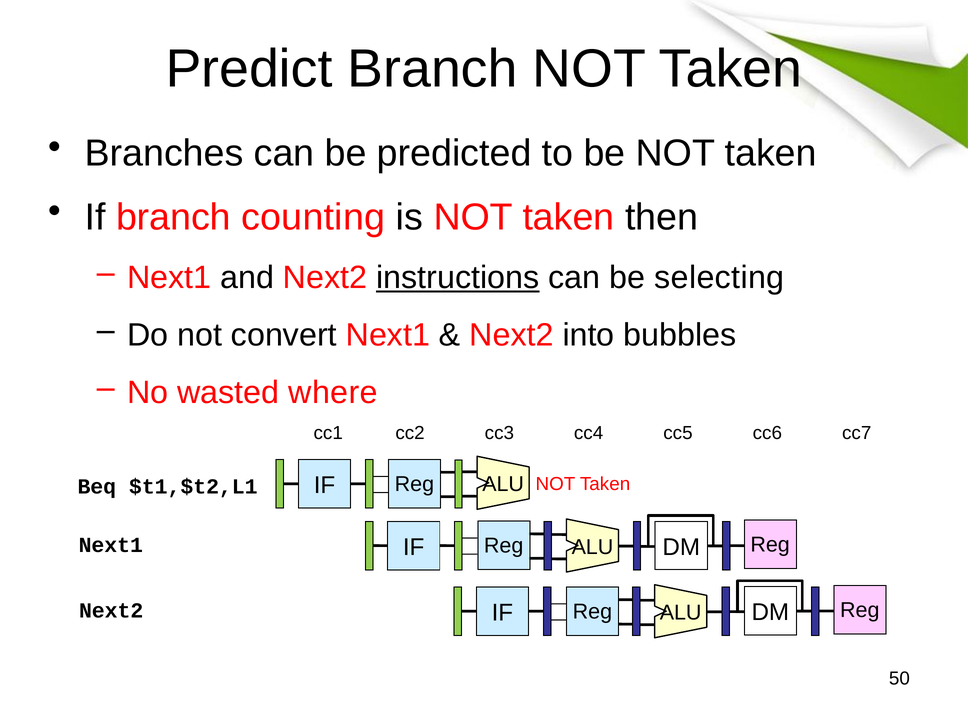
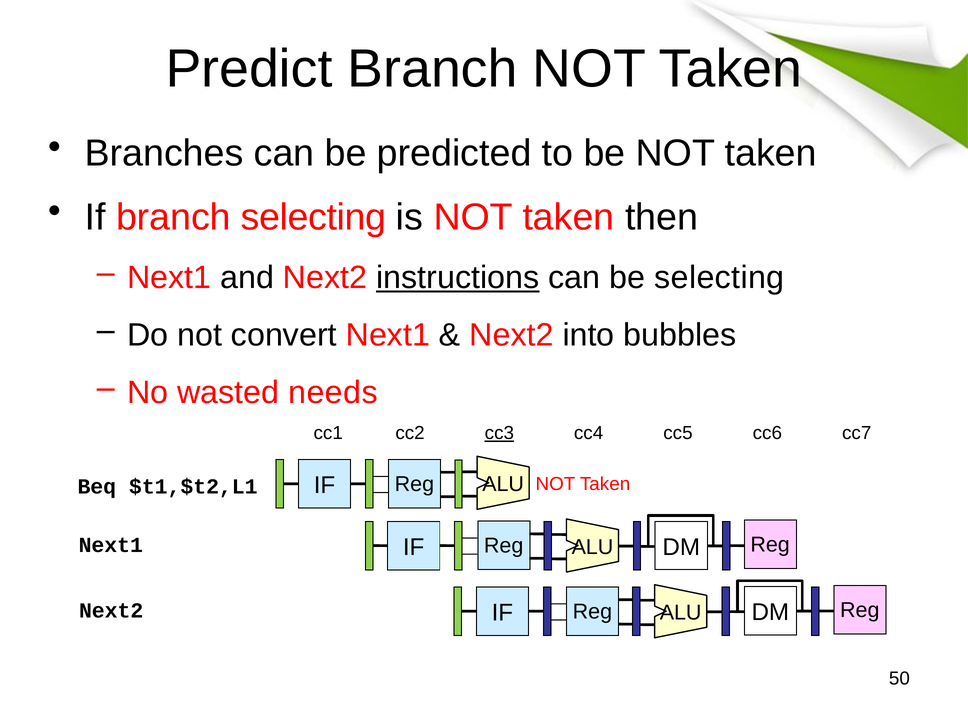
branch counting: counting -> selecting
where: where -> needs
cc3 underline: none -> present
